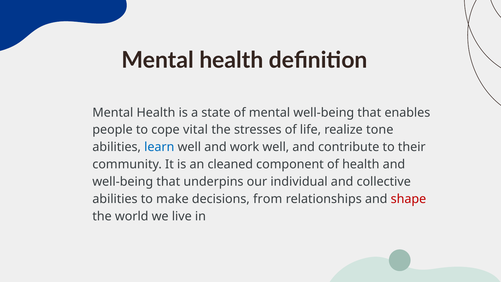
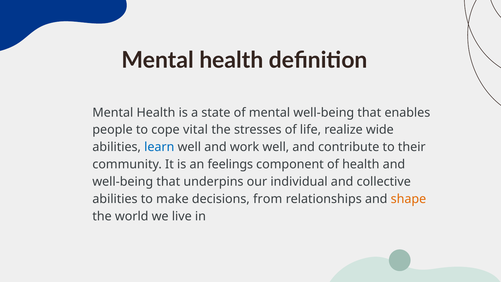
tone: tone -> wide
cleaned: cleaned -> feelings
shape colour: red -> orange
